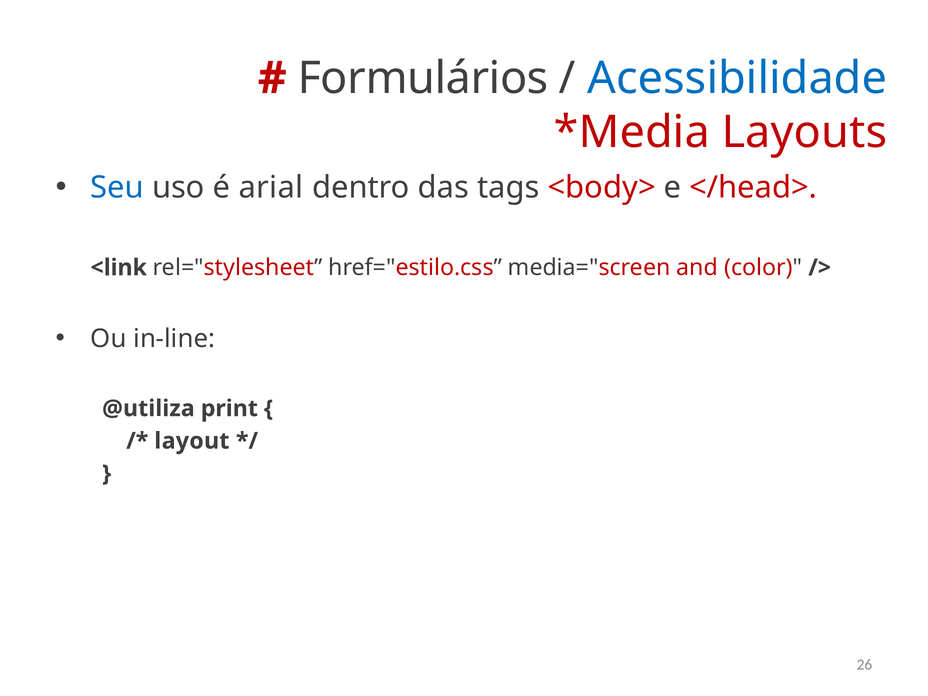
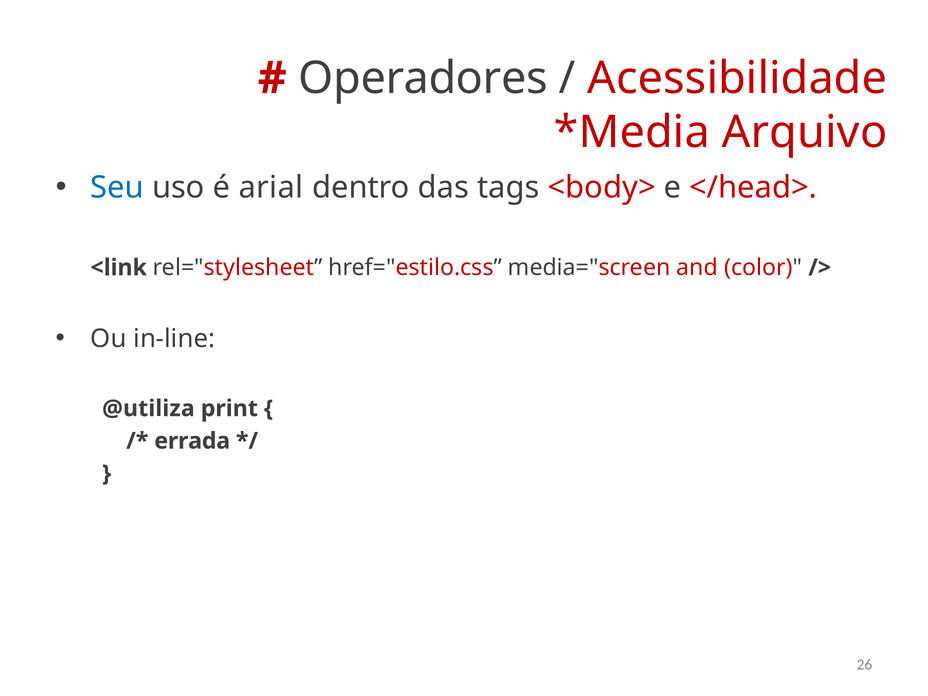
Formulários: Formulários -> Operadores
Acessibilidade colour: blue -> red
Layouts: Layouts -> Arquivo
layout: layout -> errada
